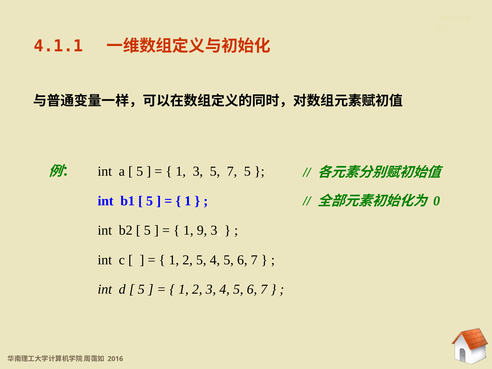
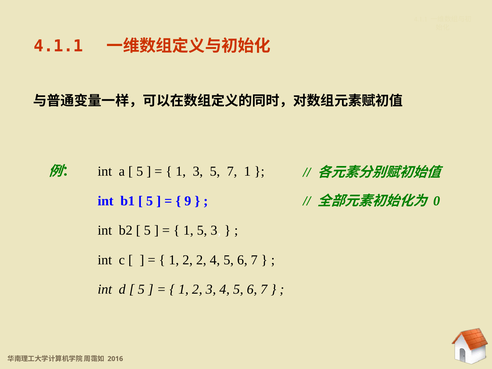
7 5: 5 -> 1
1 at (188, 201): 1 -> 9
1 9: 9 -> 5
2 5: 5 -> 2
